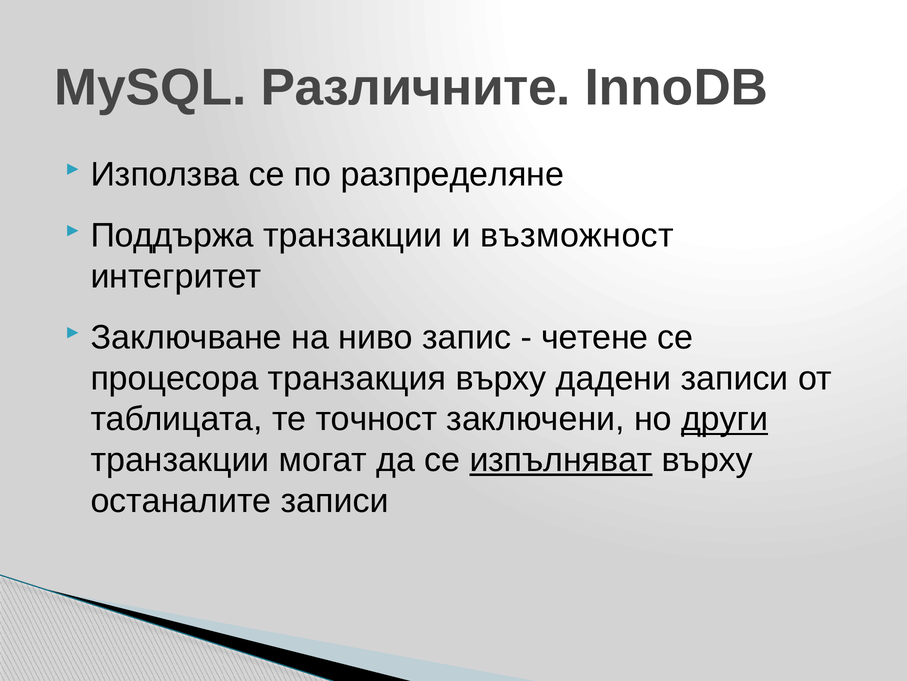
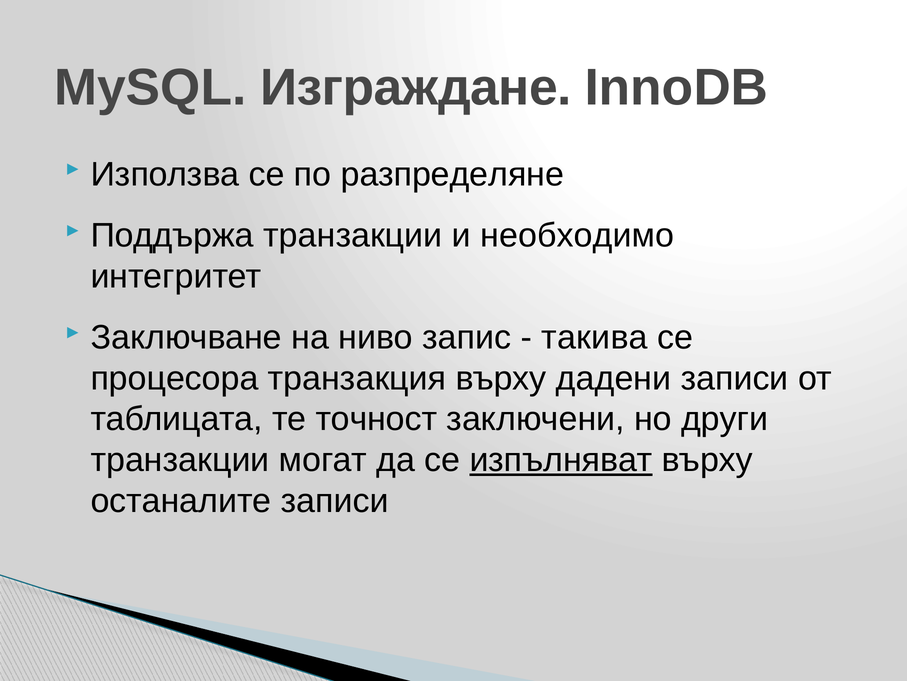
Различните: Различните -> Изграждане
възможност: възможност -> необходимо
четене: четене -> такива
други underline: present -> none
